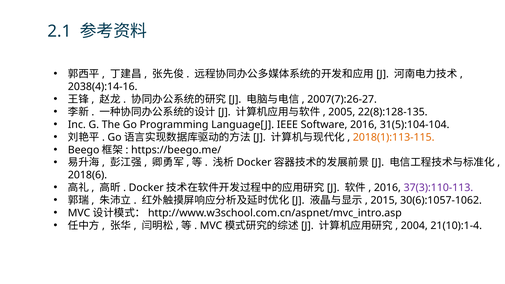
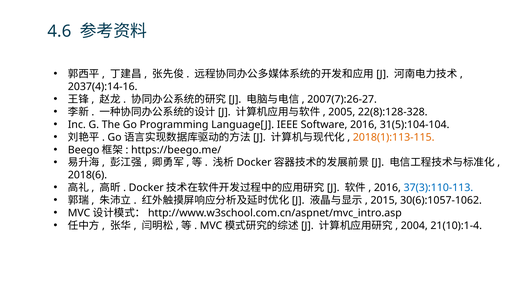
2.1: 2.1 -> 4.6
2038(4):14-16: 2038(4):14-16 -> 2037(4):14-16
22(8):128-135: 22(8):128-135 -> 22(8):128-328
37(3):110-113 colour: purple -> blue
